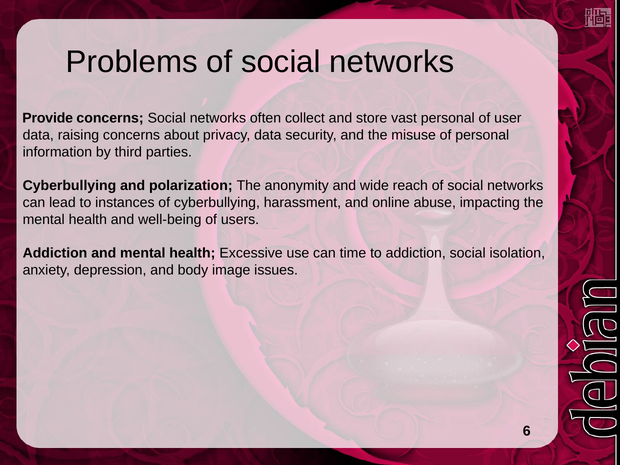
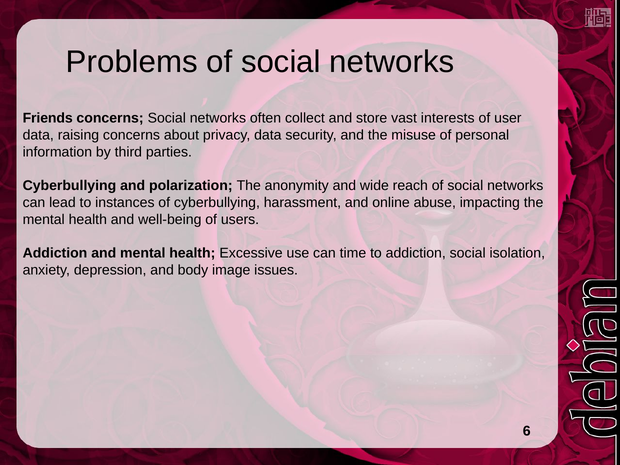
Provide: Provide -> Friends
vast personal: personal -> interests
